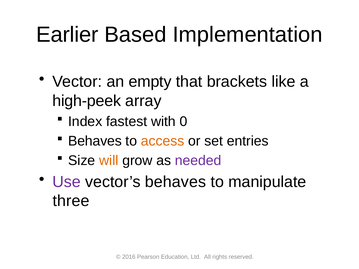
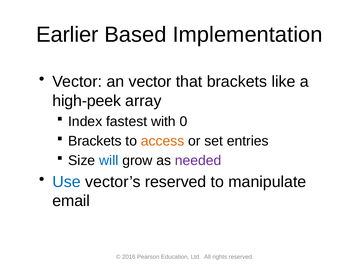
an empty: empty -> vector
Behaves at (95, 141): Behaves -> Brackets
will colour: orange -> blue
Use colour: purple -> blue
vector’s behaves: behaves -> reserved
three: three -> email
